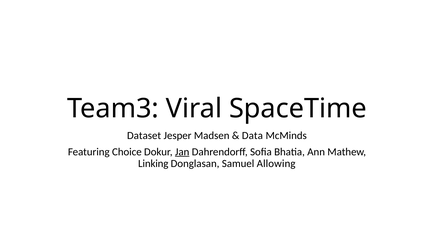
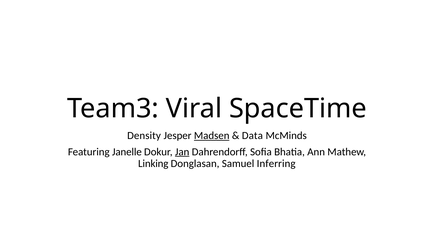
Dataset: Dataset -> Density
Madsen underline: none -> present
Choice: Choice -> Janelle
Allowing: Allowing -> Inferring
